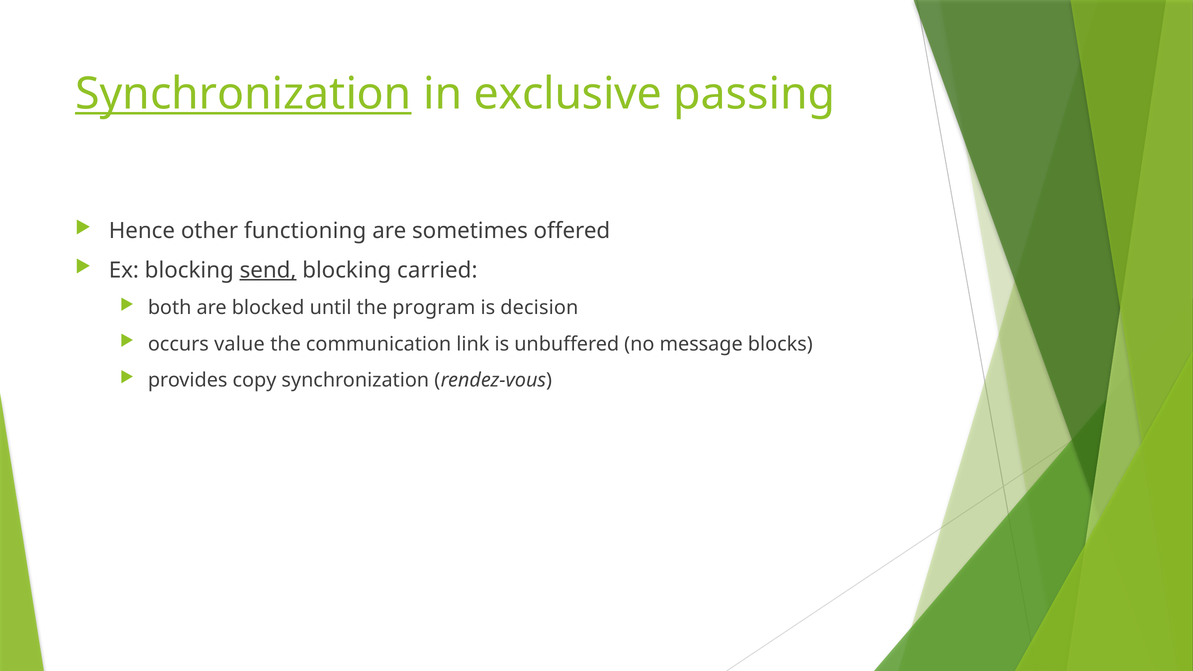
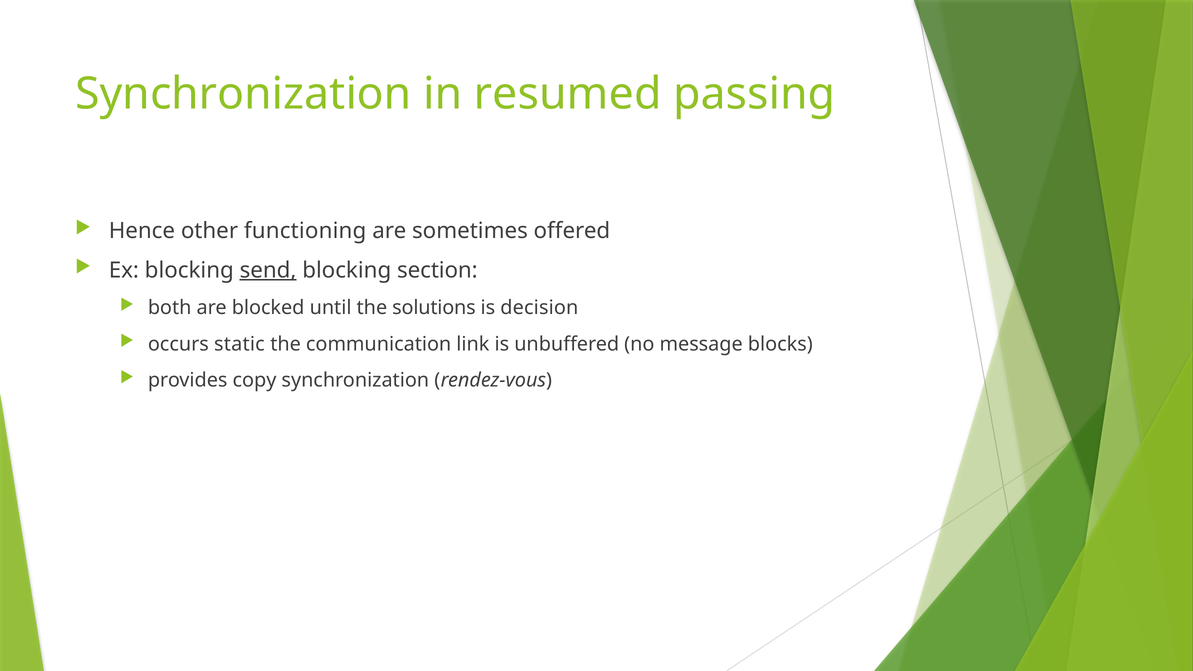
Synchronization at (243, 94) underline: present -> none
exclusive: exclusive -> resumed
carried: carried -> section
program: program -> solutions
value: value -> static
